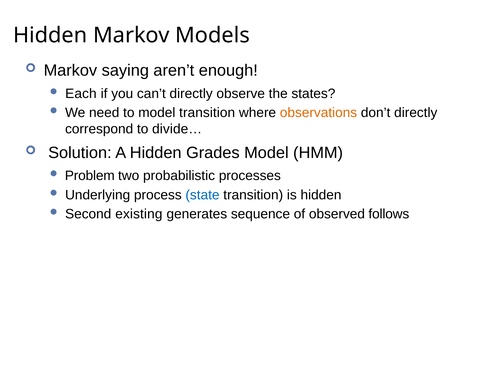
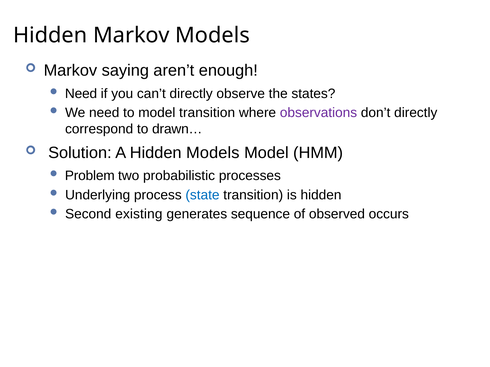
Each at (81, 94): Each -> Need
observations colour: orange -> purple
divide…: divide… -> drawn…
Hidden Grades: Grades -> Models
follows: follows -> occurs
